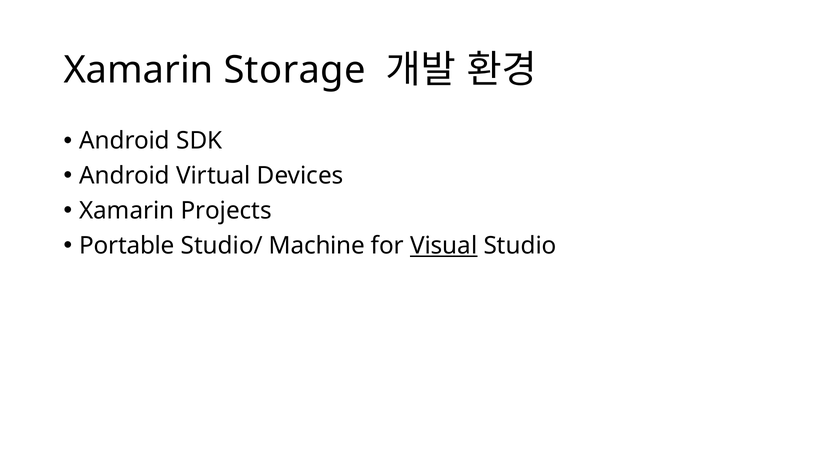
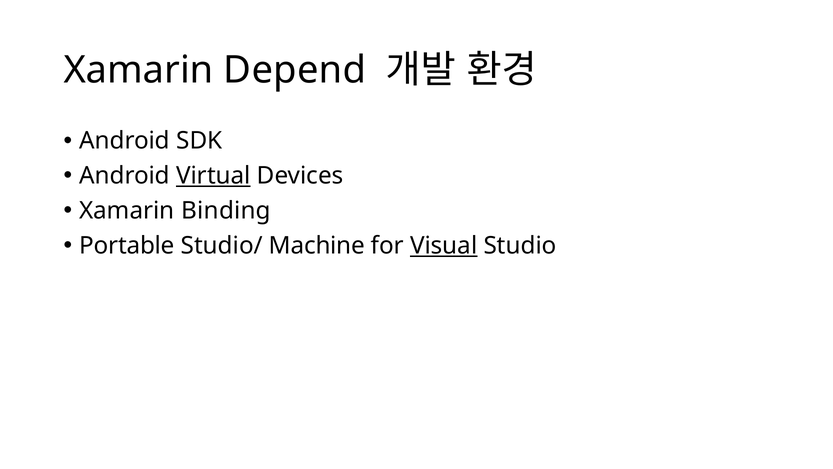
Storage: Storage -> Depend
Virtual underline: none -> present
Projects: Projects -> Binding
